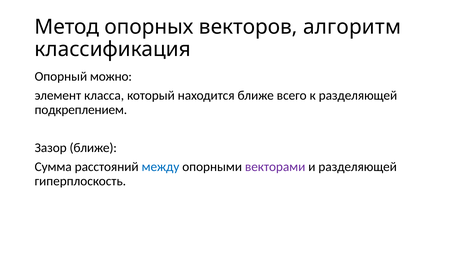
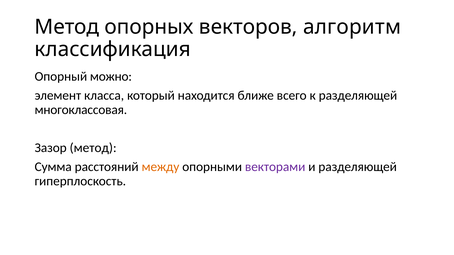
подкреплением: подкреплением -> многоклассовая
Зазор ближе: ближе -> метод
между colour: blue -> orange
